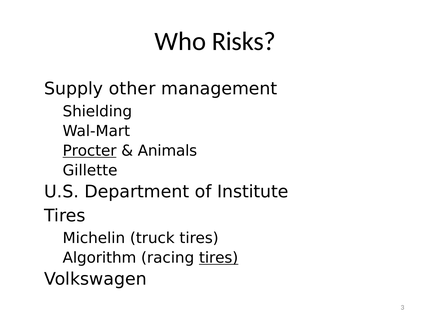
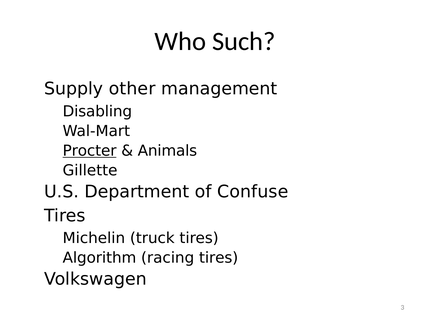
Risks: Risks -> Such
Shielding: Shielding -> Disabling
Institute: Institute -> Confuse
tires at (219, 258) underline: present -> none
